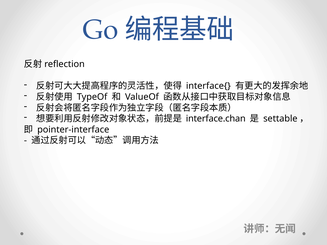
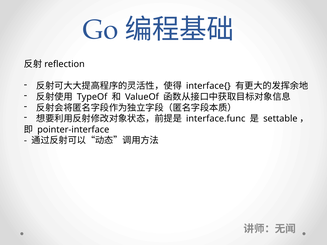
interface.chan: interface.chan -> interface.func
